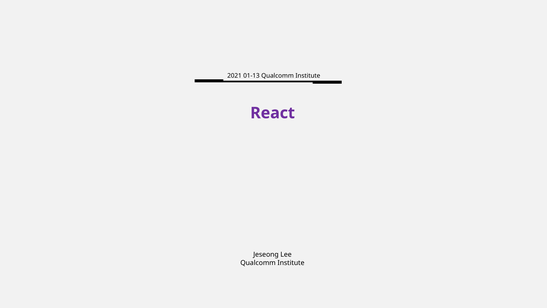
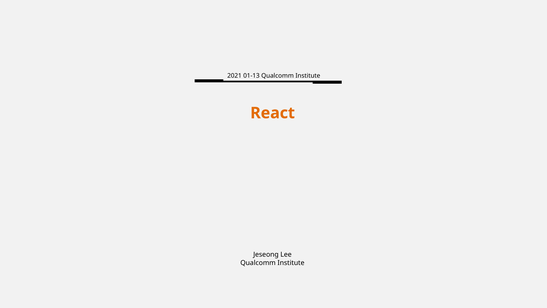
React colour: purple -> orange
